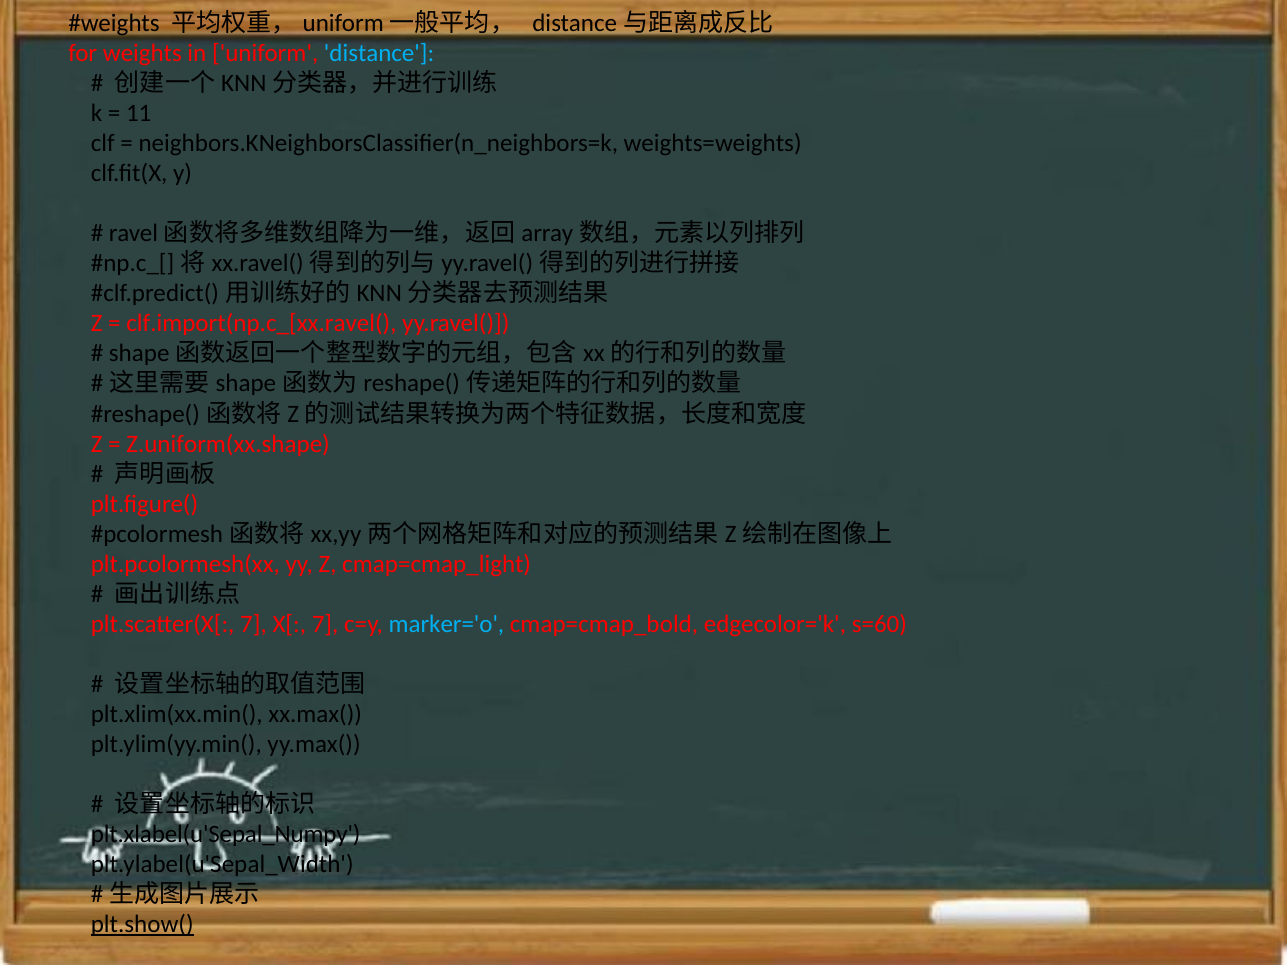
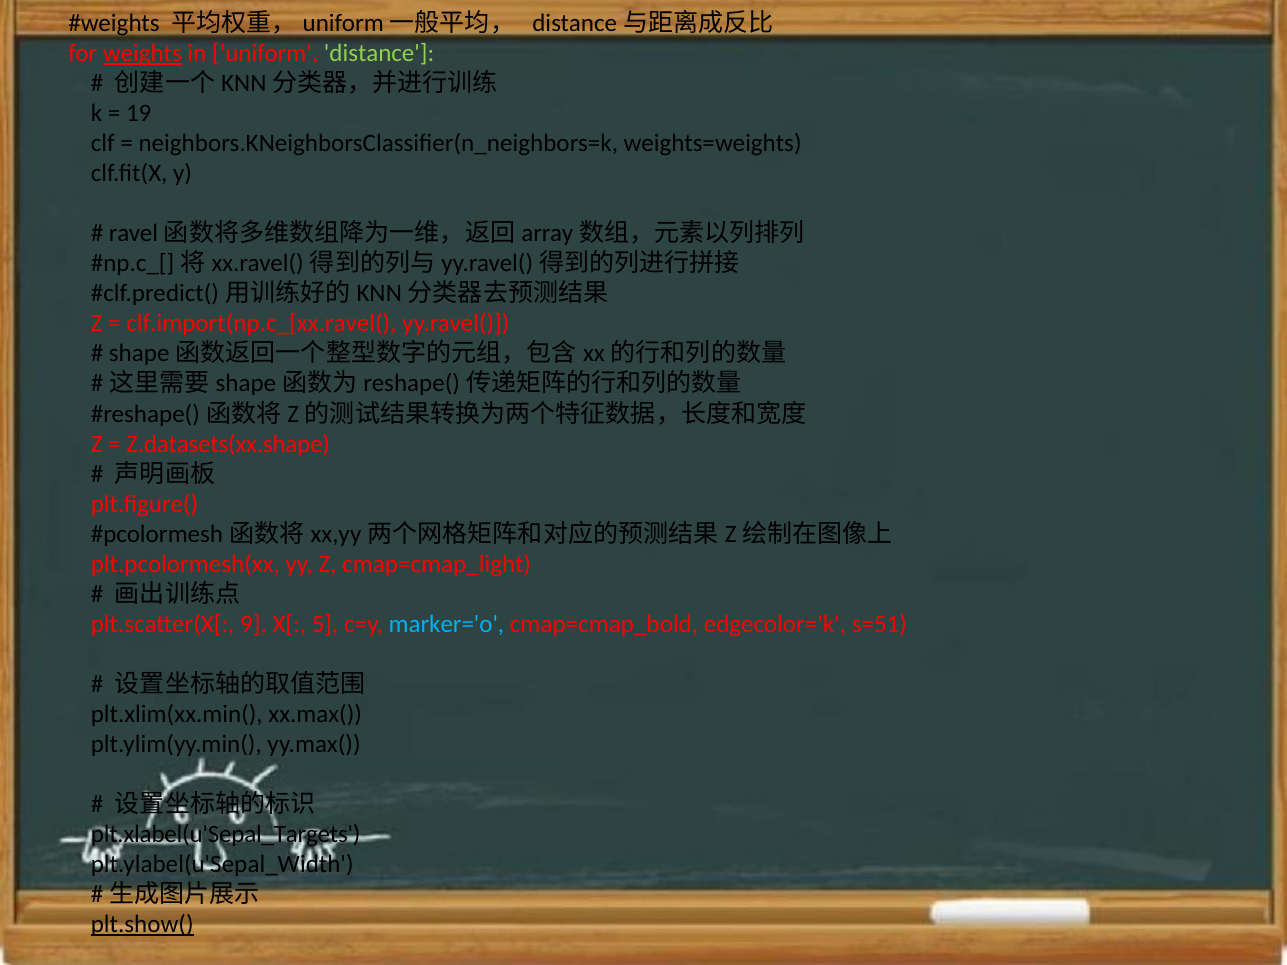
weights underline: none -> present
distance colour: light blue -> light green
11: 11 -> 19
Z.uniform(xx.shape: Z.uniform(xx.shape -> Z.datasets(xx.shape
plt.scatter(X[ 7: 7 -> 9
X[ 7: 7 -> 5
s=60: s=60 -> s=51
plt.xlabel(u'Sepal_Numpy: plt.xlabel(u'Sepal_Numpy -> plt.xlabel(u'Sepal_Targets
